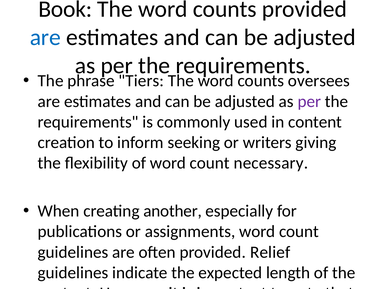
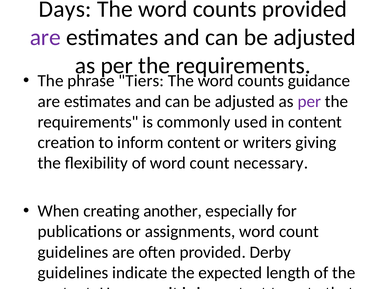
Book: Book -> Days
are at (45, 37) colour: blue -> purple
oversees: oversees -> guidance
inform seeking: seeking -> content
Relief: Relief -> Derby
